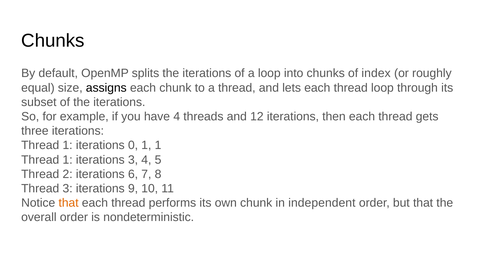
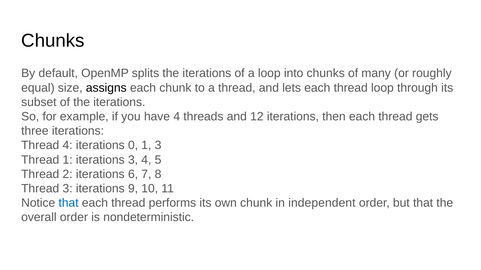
index: index -> many
1 at (68, 146): 1 -> 4
1 1: 1 -> 3
that at (69, 203) colour: orange -> blue
